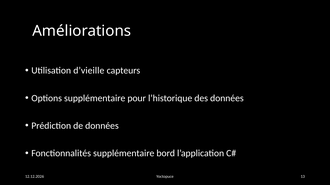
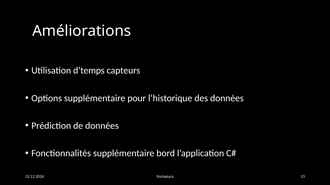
d’vieille: d’vieille -> d’temps
